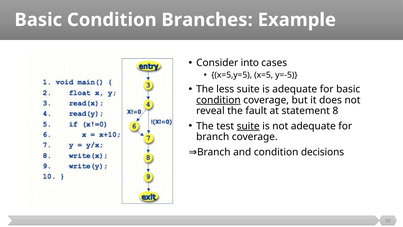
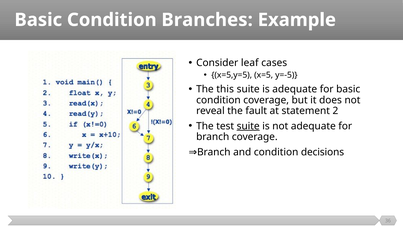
into: into -> leaf
less: less -> this
condition at (218, 100) underline: present -> none
8: 8 -> 2
